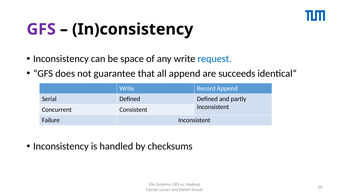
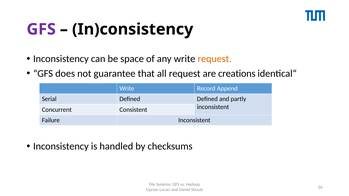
request at (215, 59) colour: blue -> orange
all append: append -> request
succeeds: succeeds -> creations
